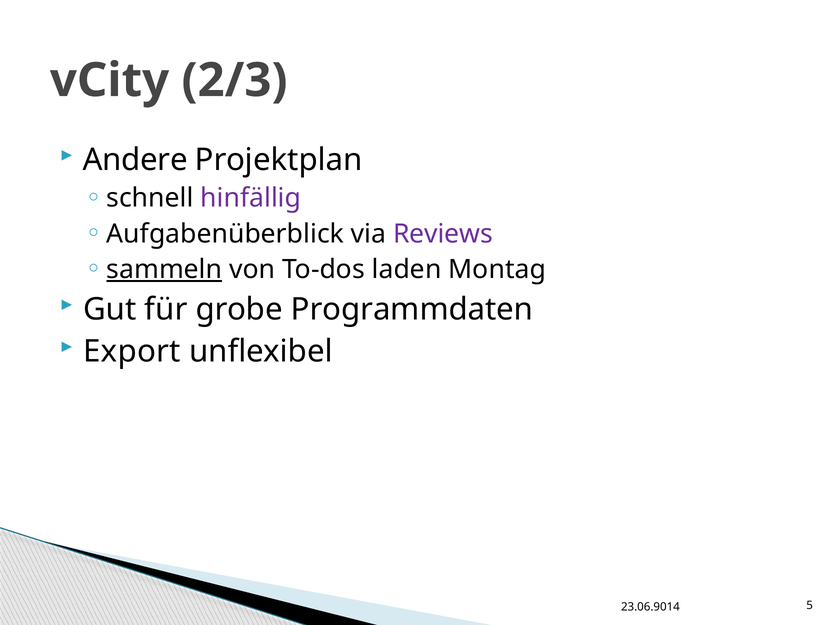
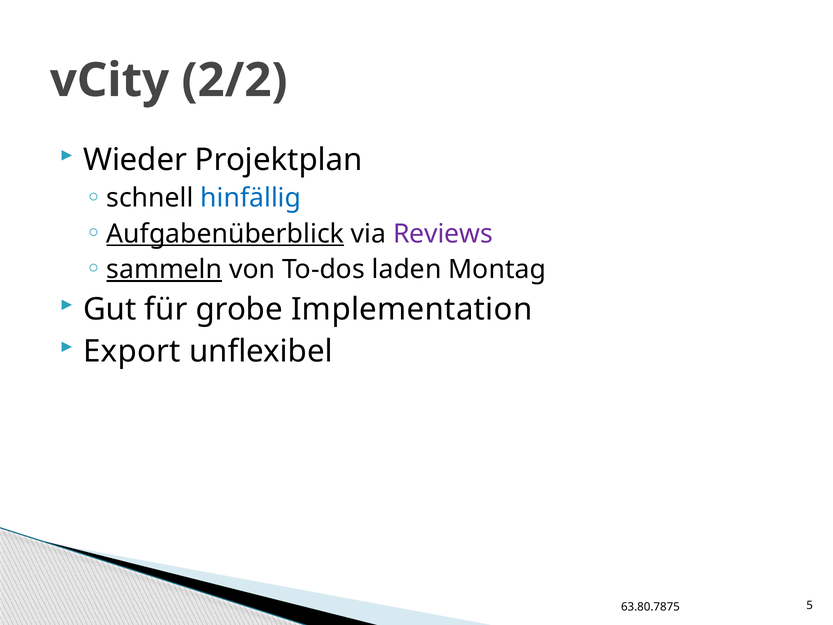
2/3: 2/3 -> 2/2
Andere: Andere -> Wieder
hinfällig colour: purple -> blue
Aufgabenüberblick underline: none -> present
Programmdaten: Programmdaten -> Implementation
23.06.9014: 23.06.9014 -> 63.80.7875
